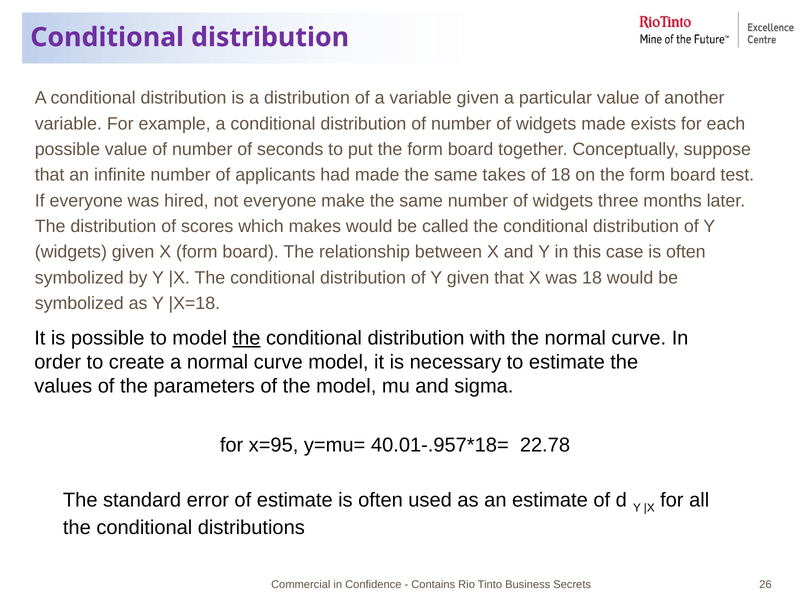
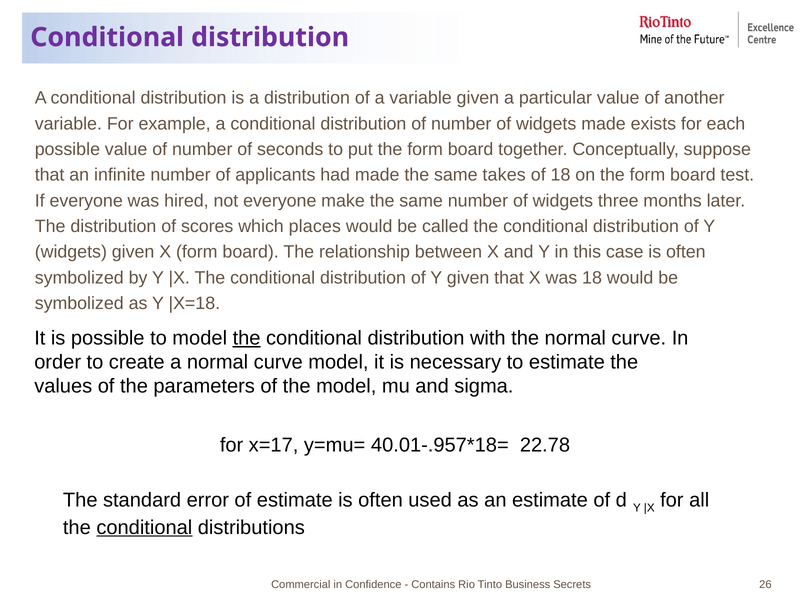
makes: makes -> places
x=95: x=95 -> x=17
conditional at (144, 528) underline: none -> present
